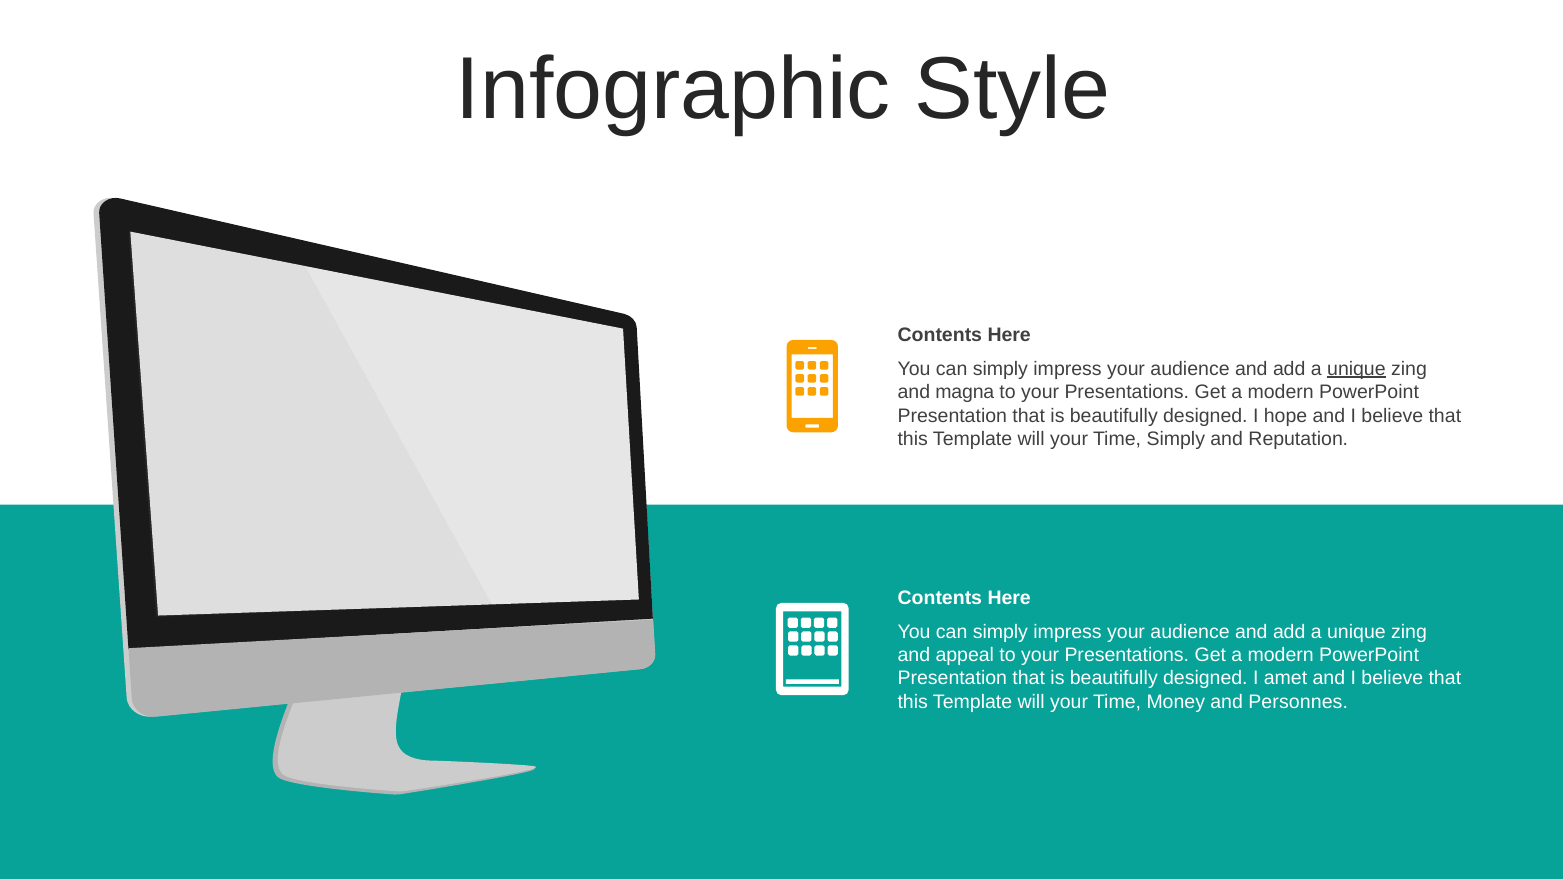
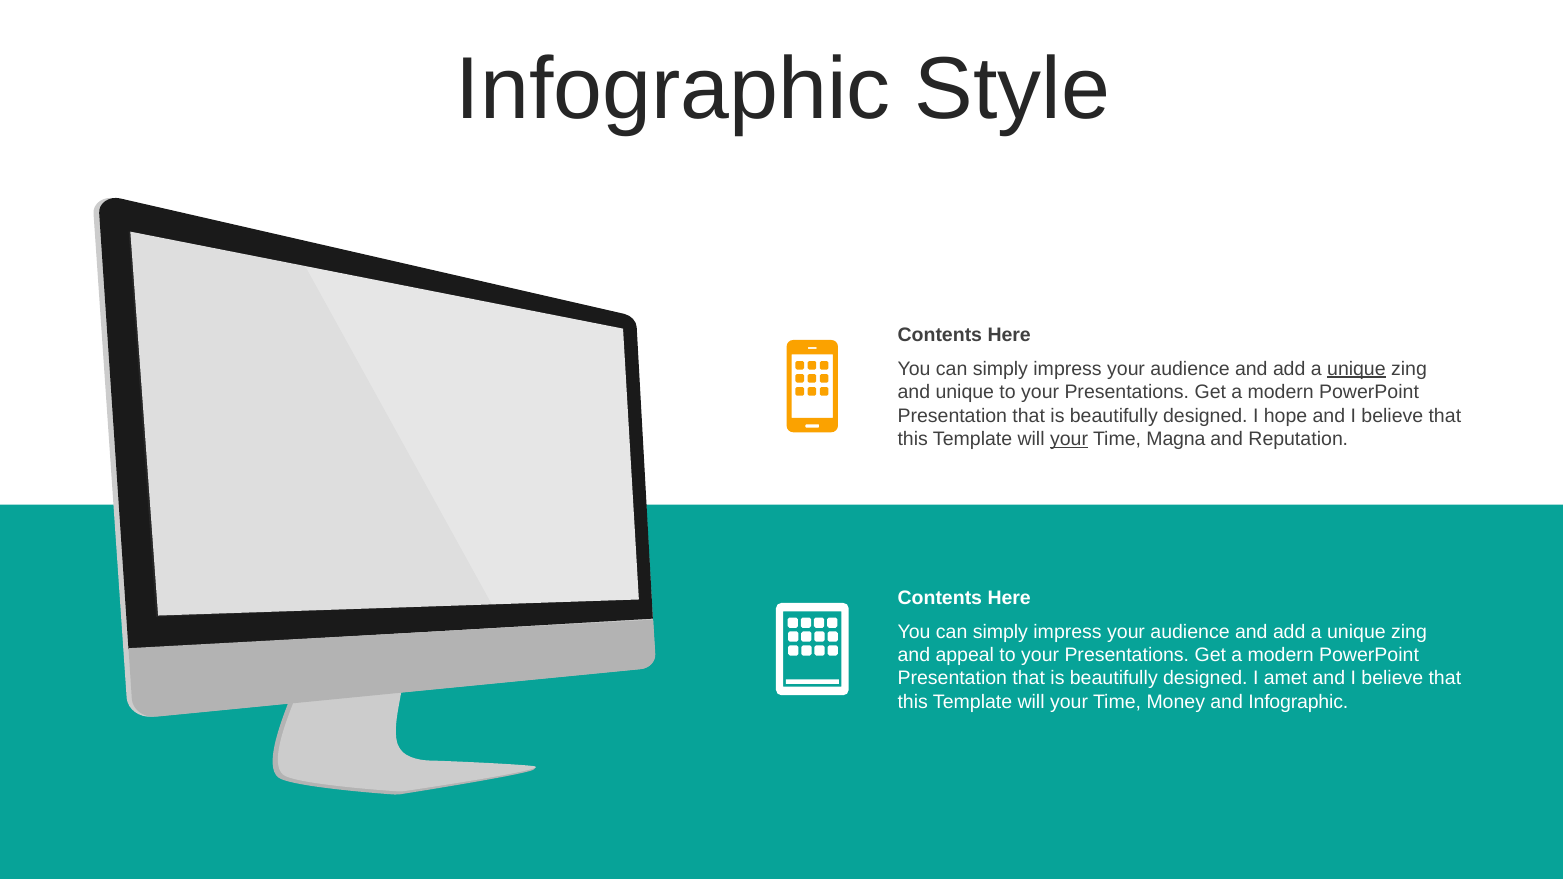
and magna: magna -> unique
your at (1069, 439) underline: none -> present
Time Simply: Simply -> Magna
and Personnes: Personnes -> Infographic
